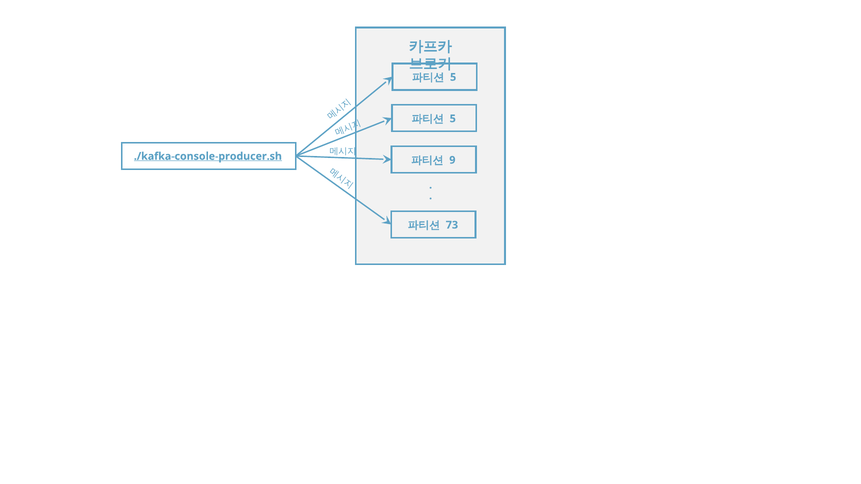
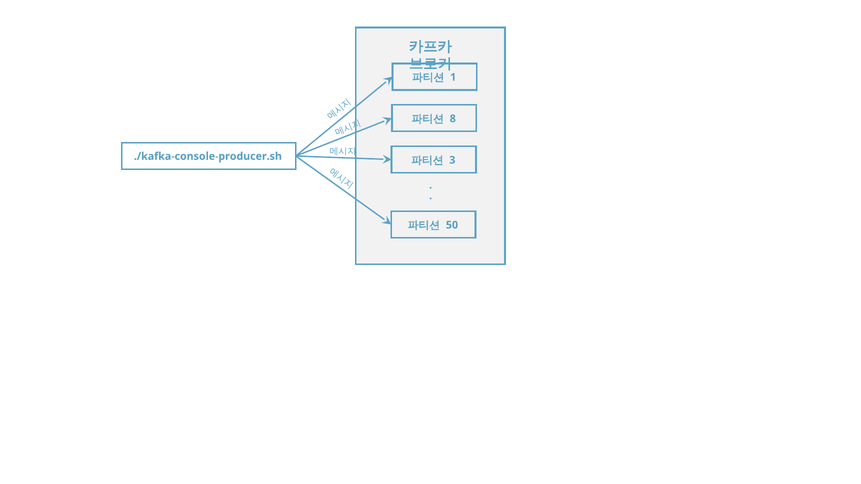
5 at (453, 77): 5 -> 1
5 at (453, 119): 5 -> 8
./kafka-console-producer.sh underline: present -> none
9: 9 -> 3
73: 73 -> 50
